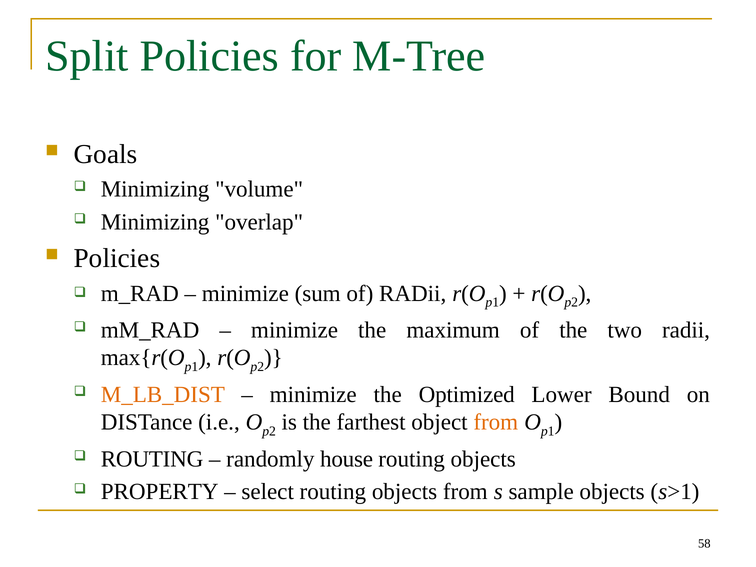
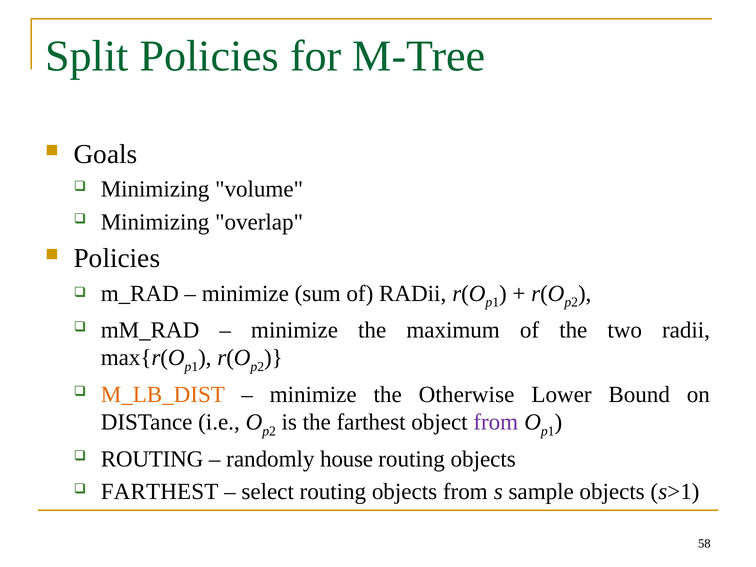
Optimized: Optimized -> Otherwise
from at (496, 422) colour: orange -> purple
PROPERTY at (160, 492): PROPERTY -> FARTHEST
